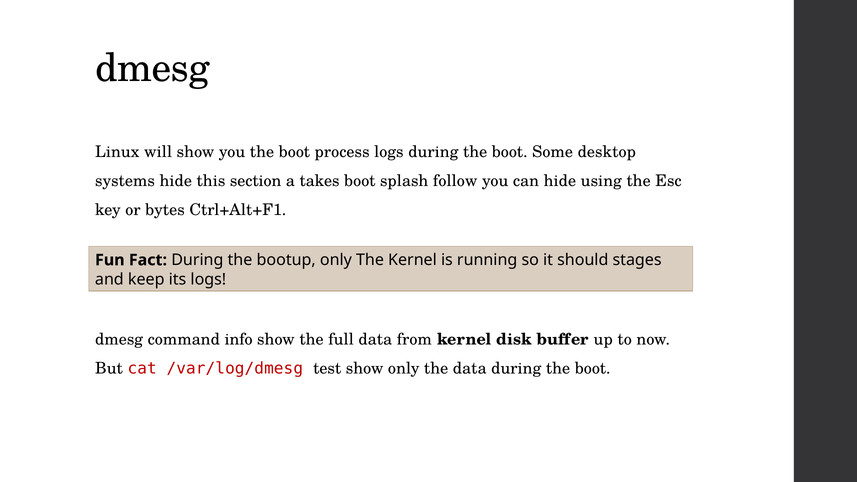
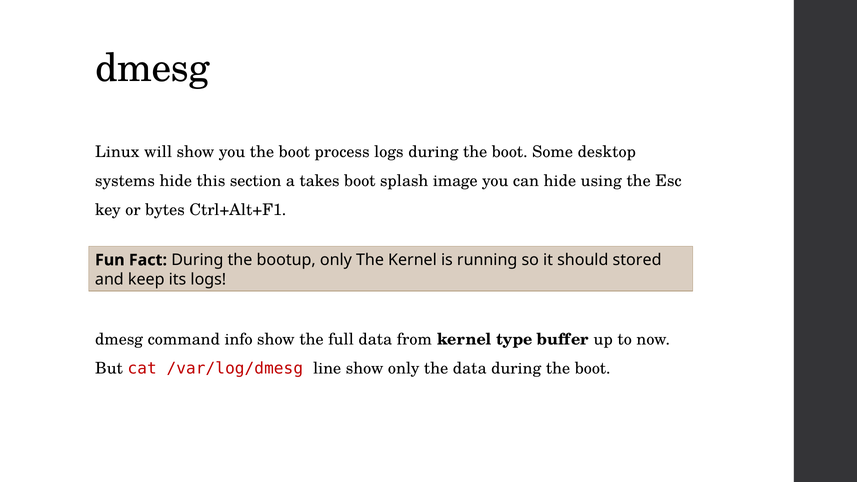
follow: follow -> image
stages: stages -> stored
disk: disk -> type
test: test -> line
